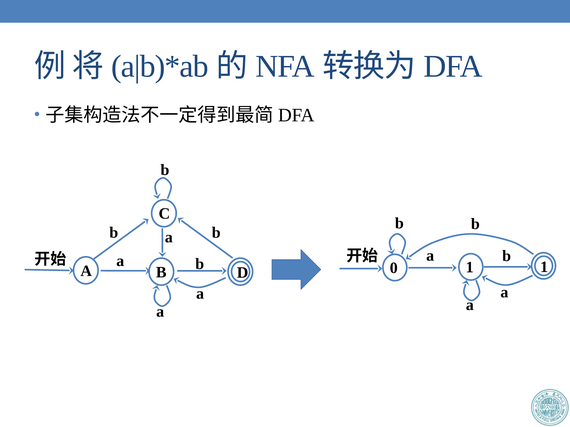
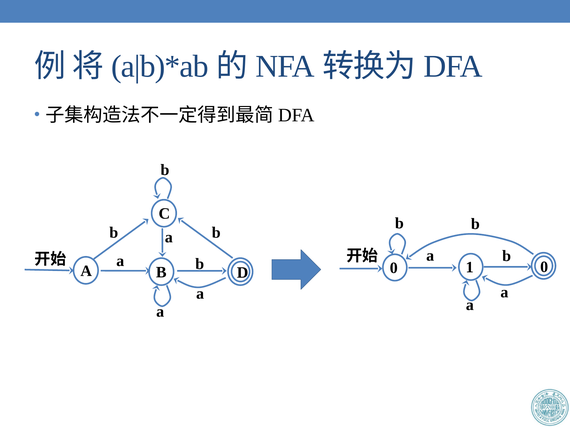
1 1: 1 -> 0
